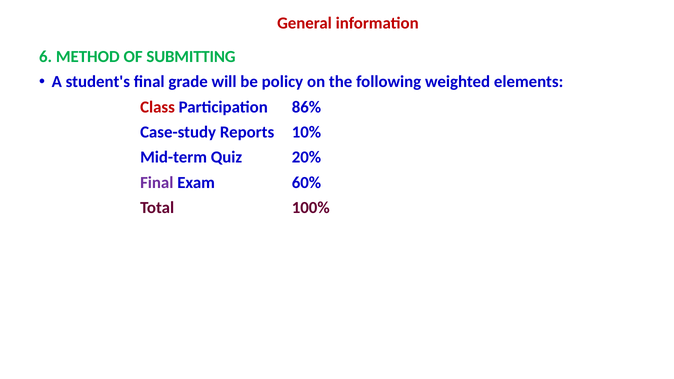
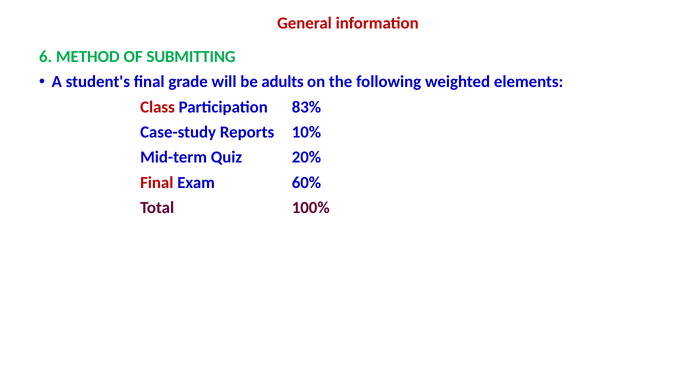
policy: policy -> adults
86%: 86% -> 83%
Final at (157, 183) colour: purple -> red
